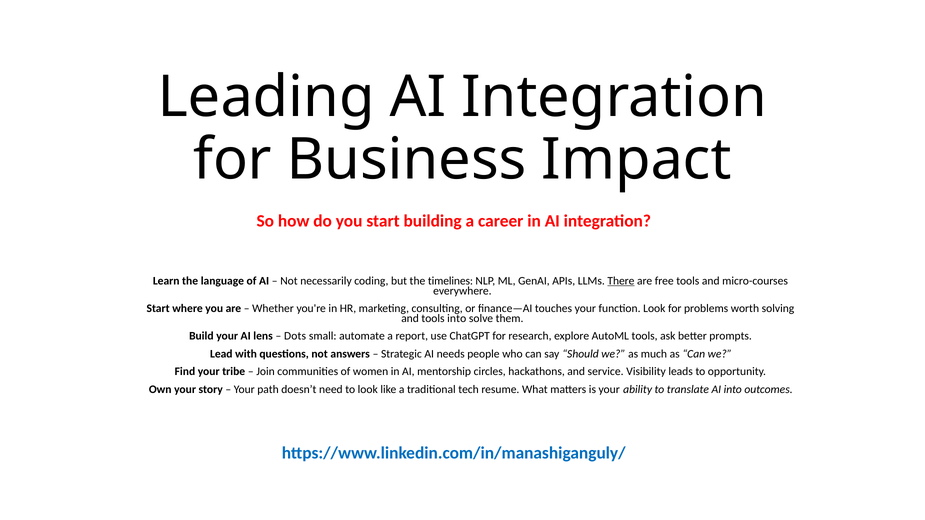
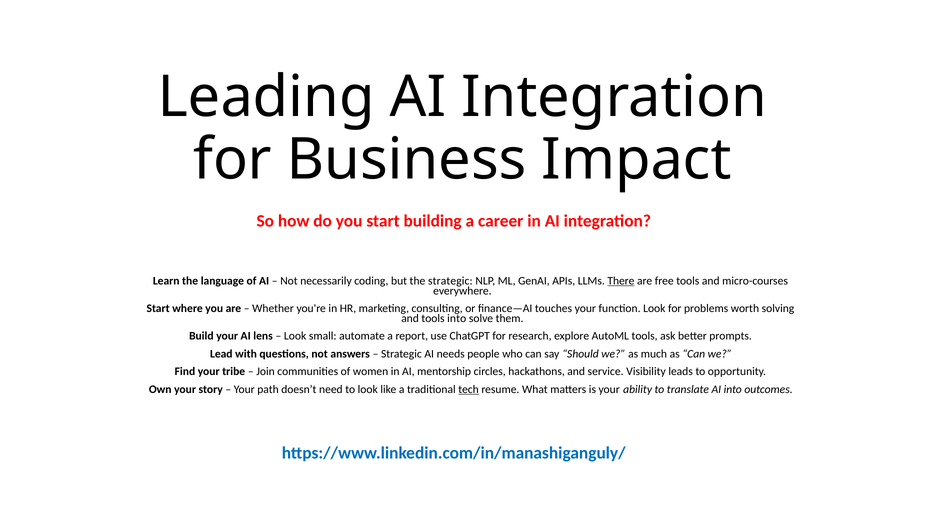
the timelines: timelines -> strategic
Dots at (295, 336): Dots -> Look
tech underline: none -> present
